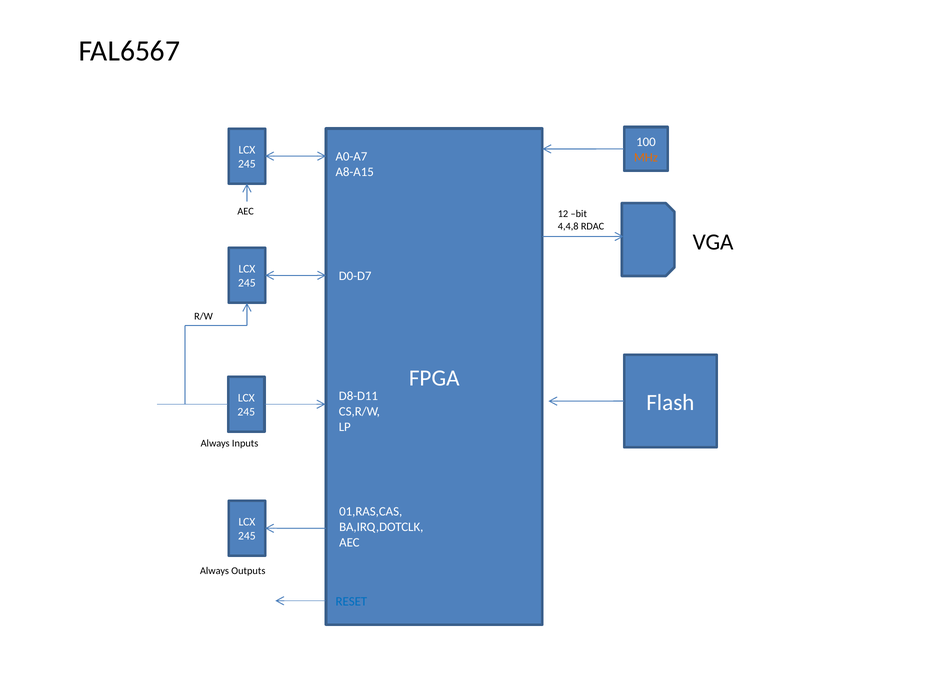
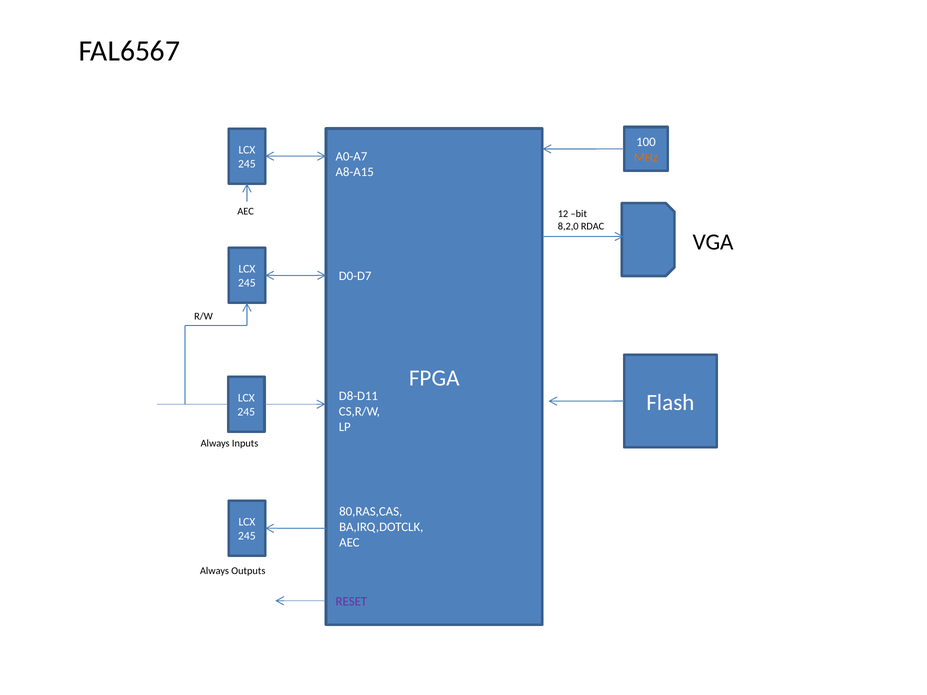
4,4,8: 4,4,8 -> 8,2,0
01,RAS,CAS: 01,RAS,CAS -> 80,RAS,CAS
RESET colour: blue -> purple
